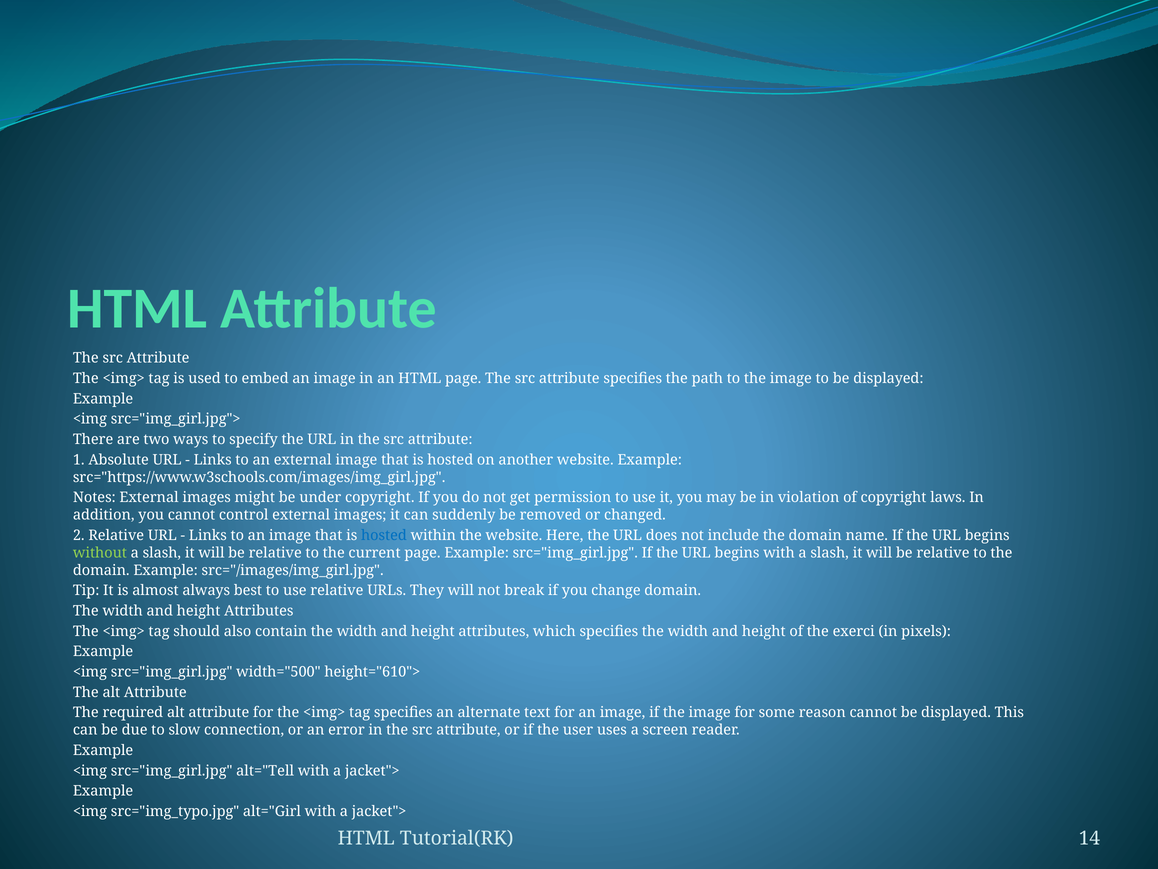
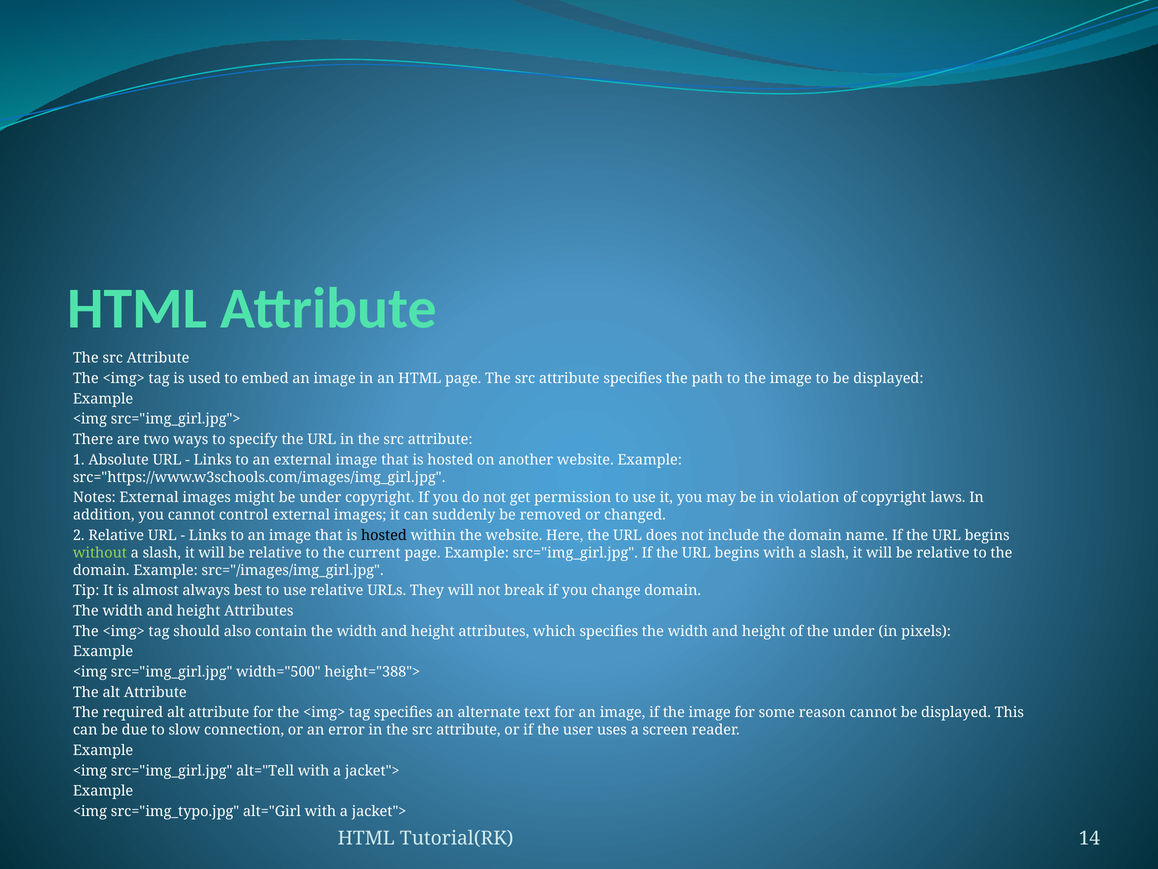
hosted at (384, 535) colour: blue -> black
the exerci: exerci -> under
height="610">: height="610"> -> height="388">
